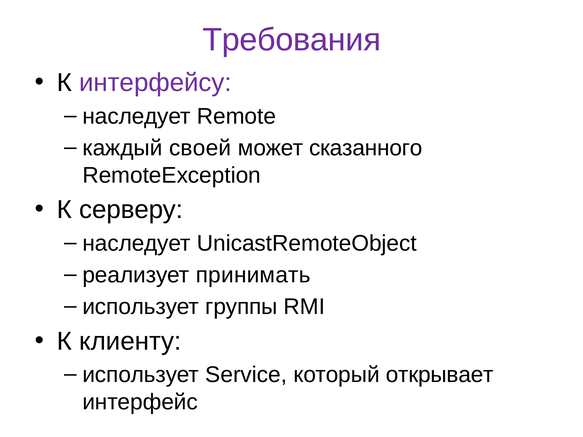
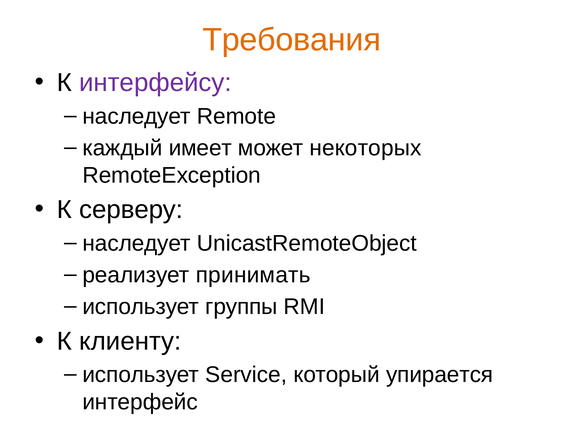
Требования colour: purple -> orange
своей: своей -> имеет
сказанного: сказанного -> некоторых
открывает: открывает -> упирается
